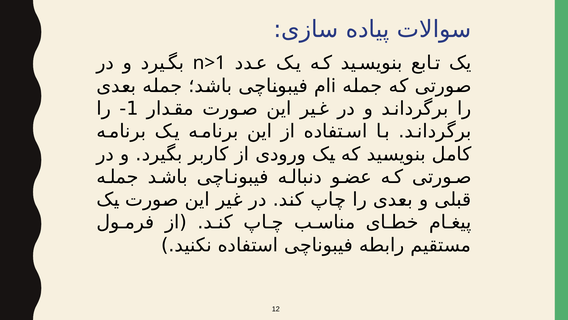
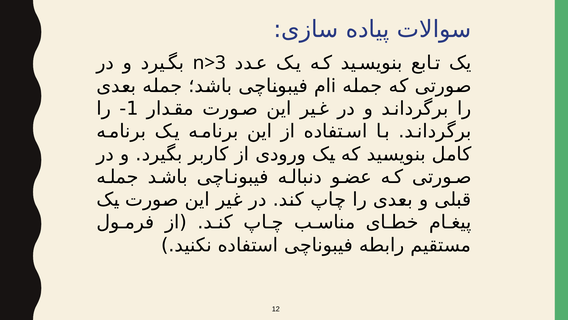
n>1: n>1 -> n>3
